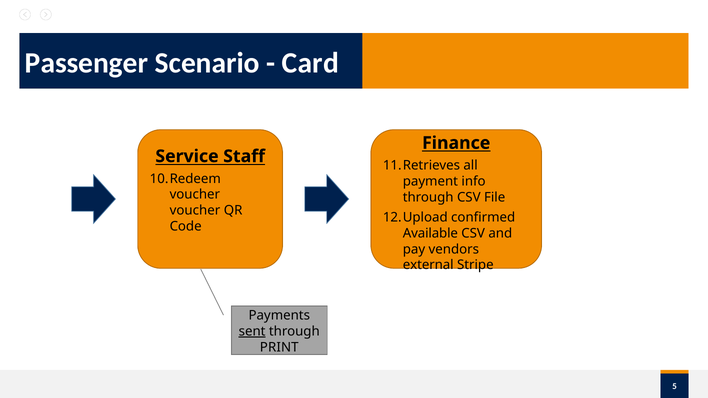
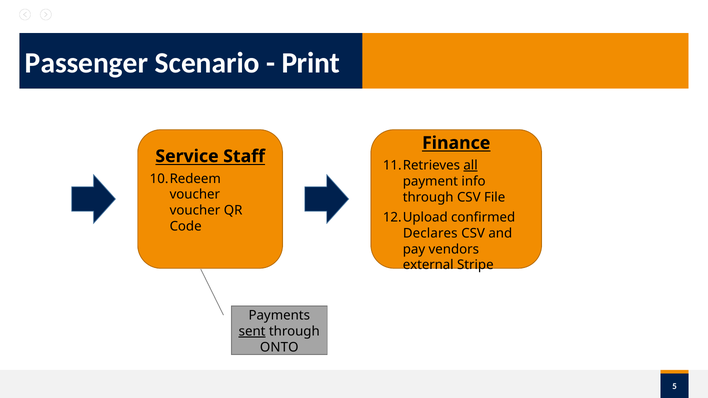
Card: Card -> Print
all underline: none -> present
Available: Available -> Declares
PRINT: PRINT -> ONTO
